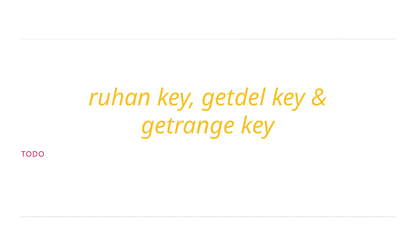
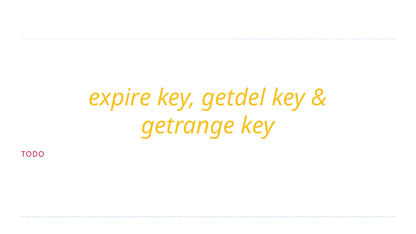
ruhan: ruhan -> expire
